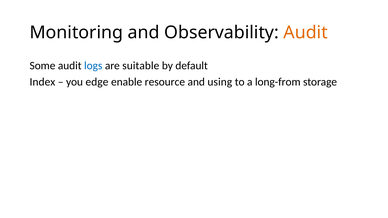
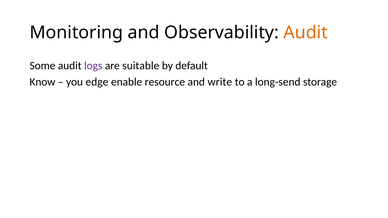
logs colour: blue -> purple
Index: Index -> Know
using: using -> write
long-from: long-from -> long-send
